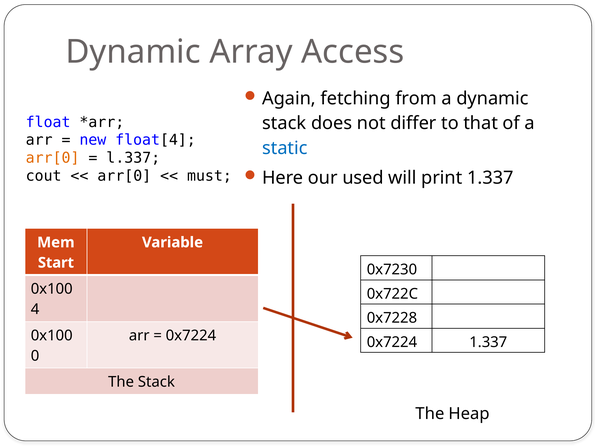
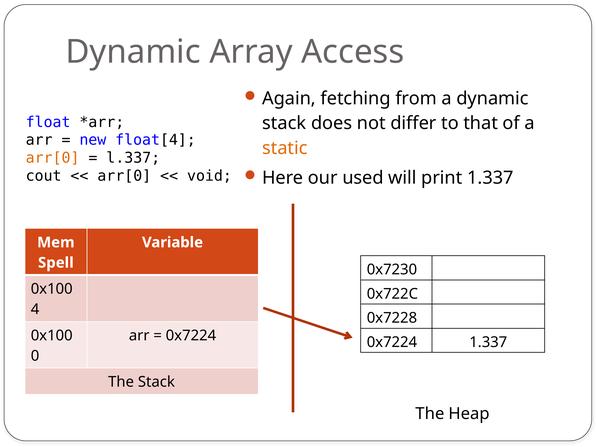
static colour: blue -> orange
must: must -> void
Start: Start -> Spell
